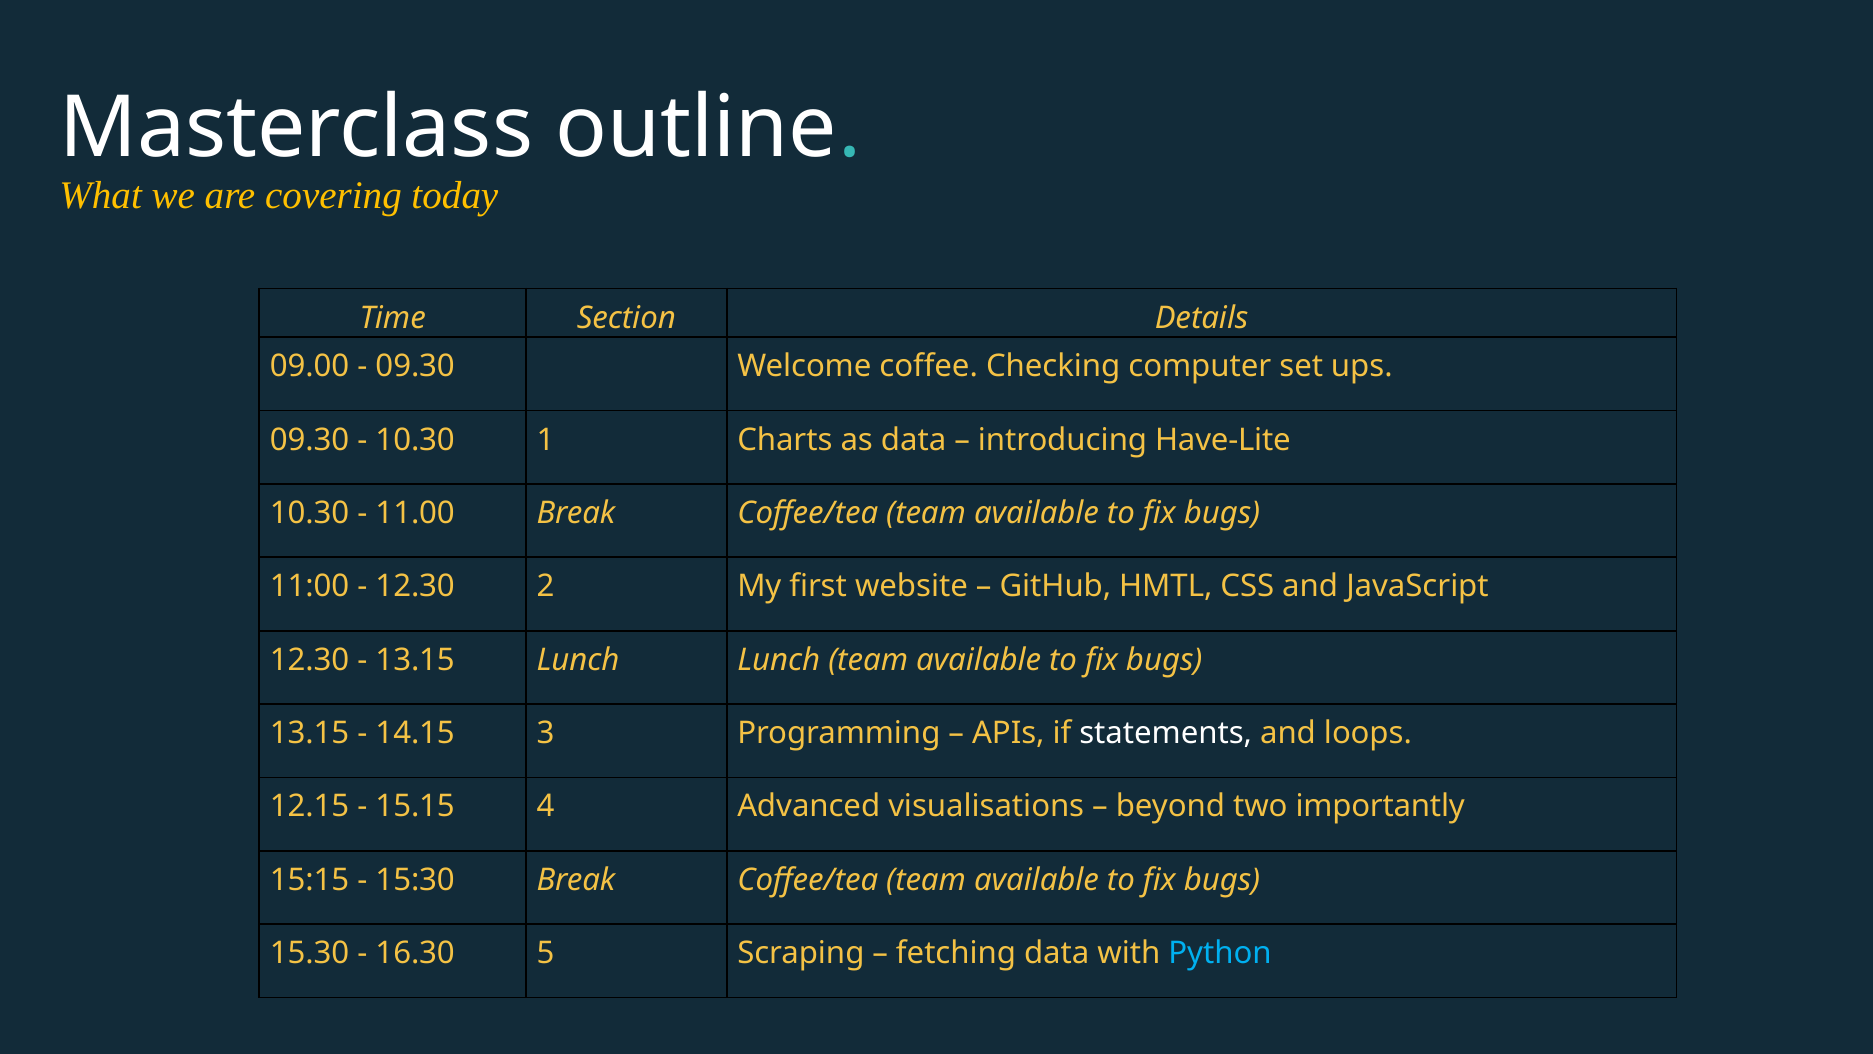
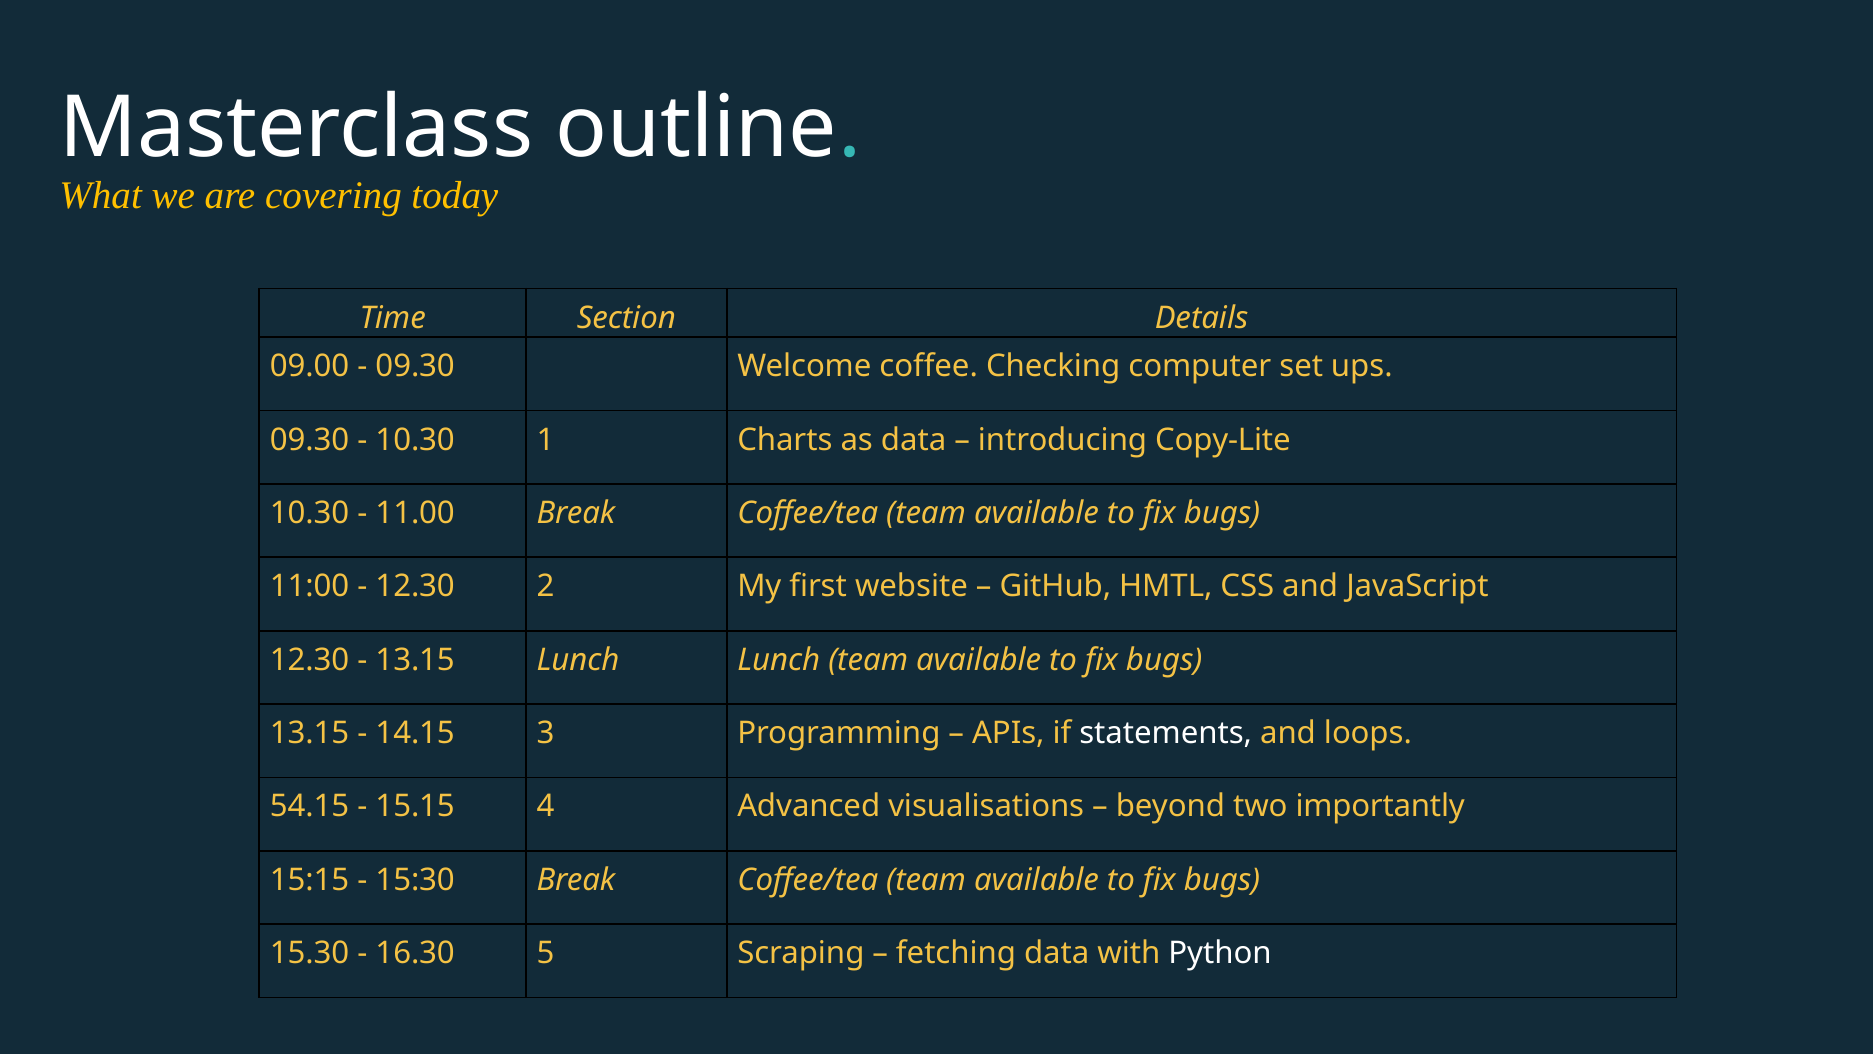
Have-Lite: Have-Lite -> Copy-Lite
12.15: 12.15 -> 54.15
Python colour: light blue -> white
